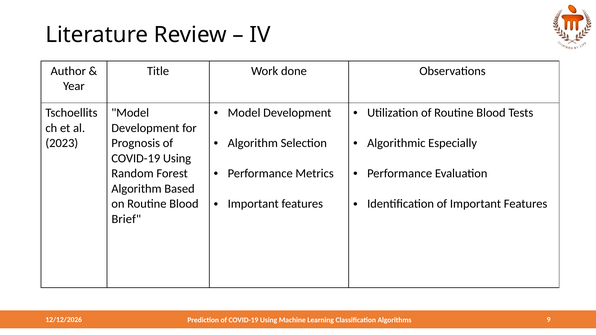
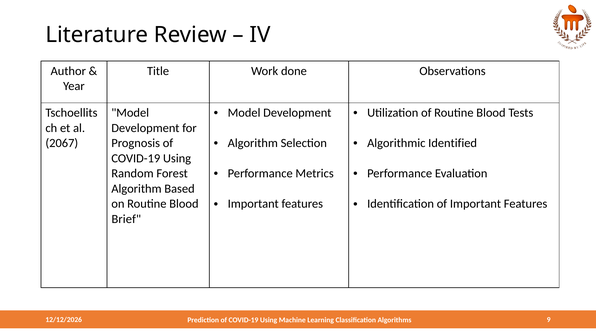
Especially: Especially -> Identified
2023: 2023 -> 2067
